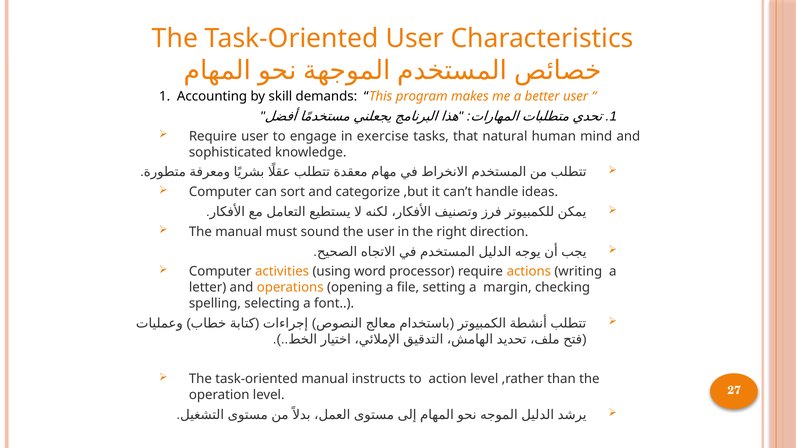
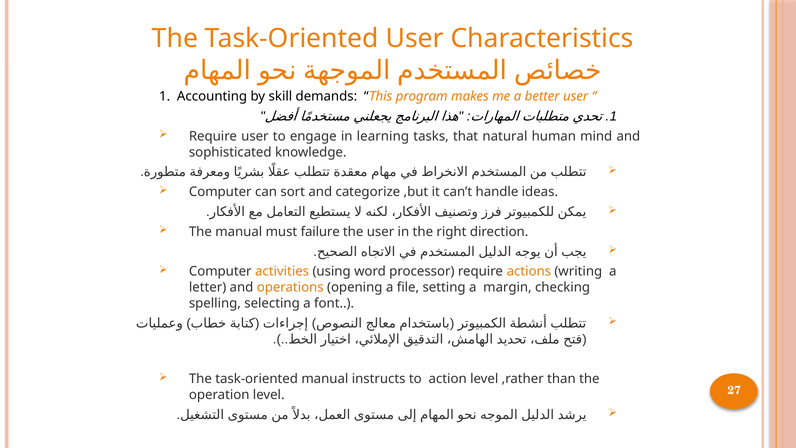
exercise: exercise -> learning
sound: sound -> failure
